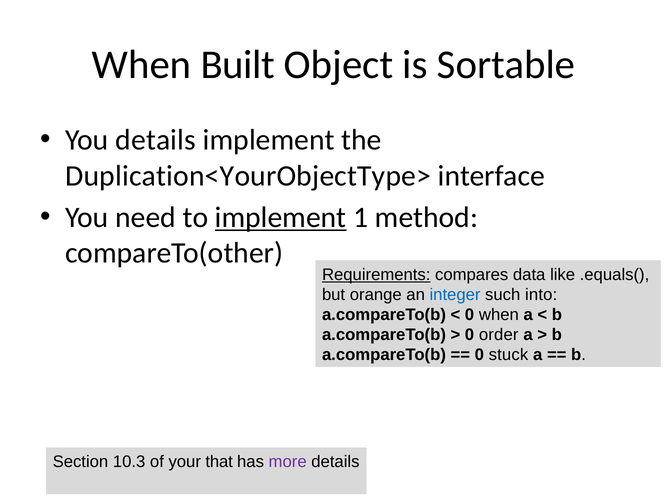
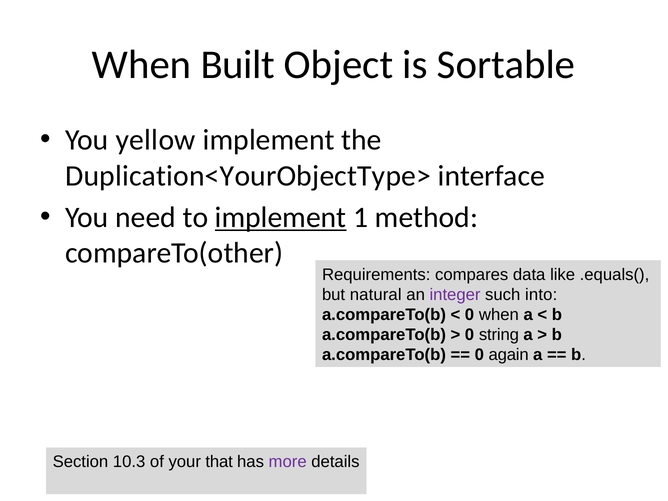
You details: details -> yellow
Requirements underline: present -> none
orange: orange -> natural
integer colour: blue -> purple
order: order -> string
stuck: stuck -> again
